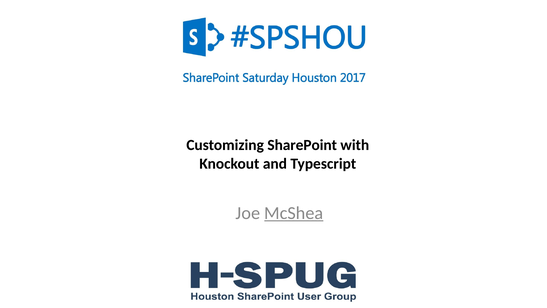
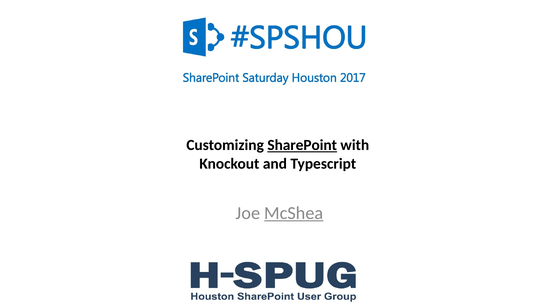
SharePoint underline: none -> present
